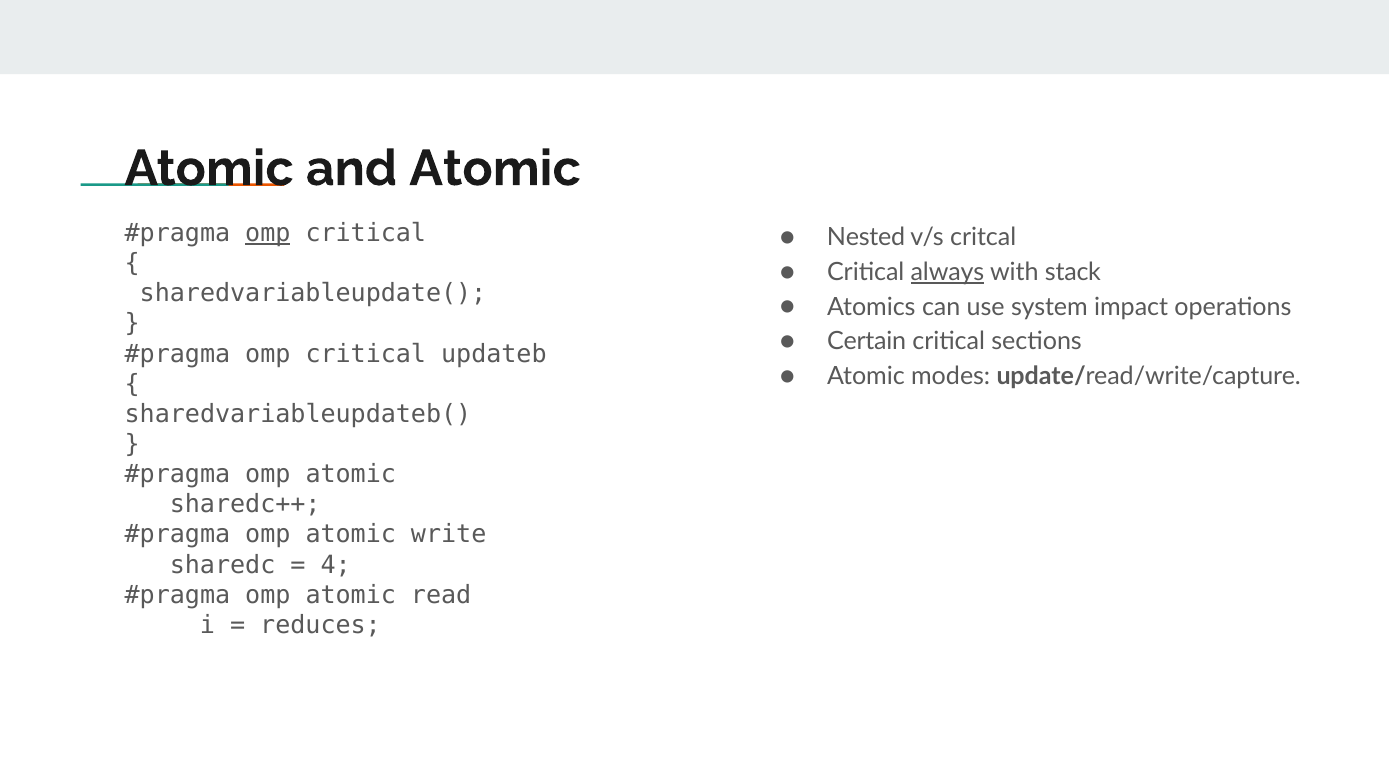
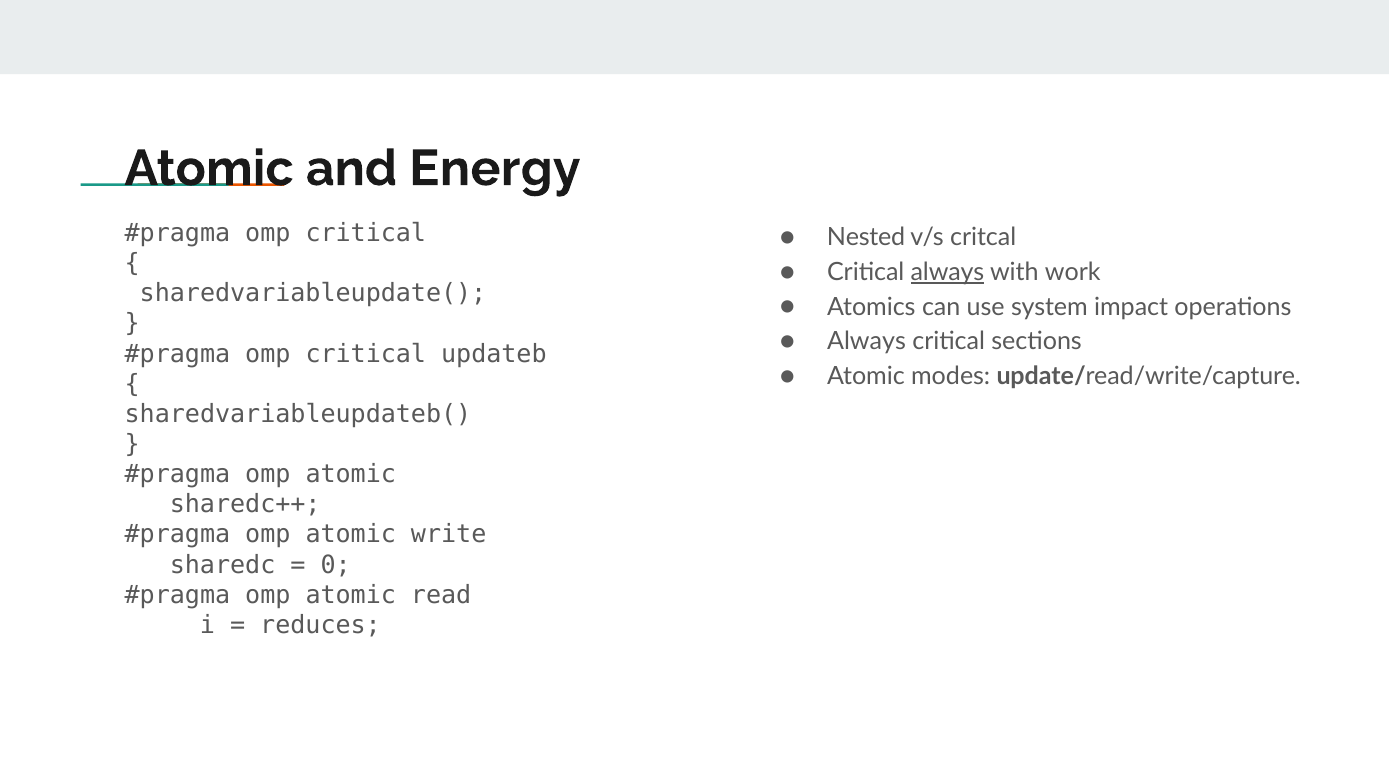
and Atomic: Atomic -> Energy
omp at (268, 233) underline: present -> none
stack: stack -> work
Certain at (867, 341): Certain -> Always
4: 4 -> 0
